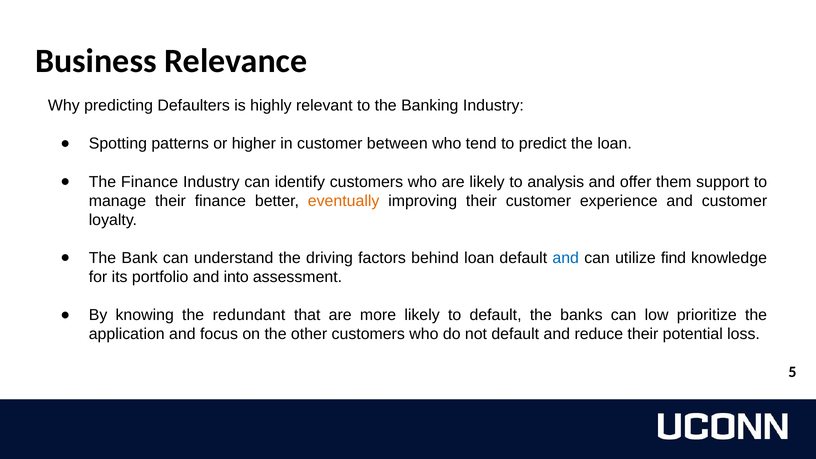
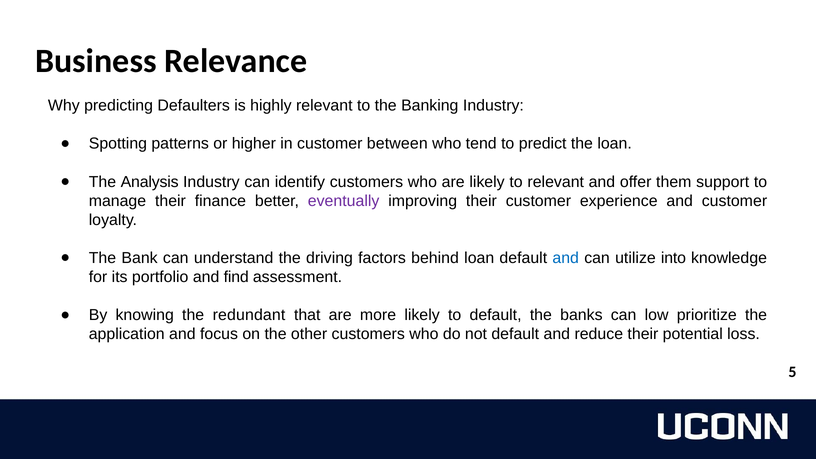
The Finance: Finance -> Analysis
to analysis: analysis -> relevant
eventually colour: orange -> purple
find: find -> into
into: into -> find
